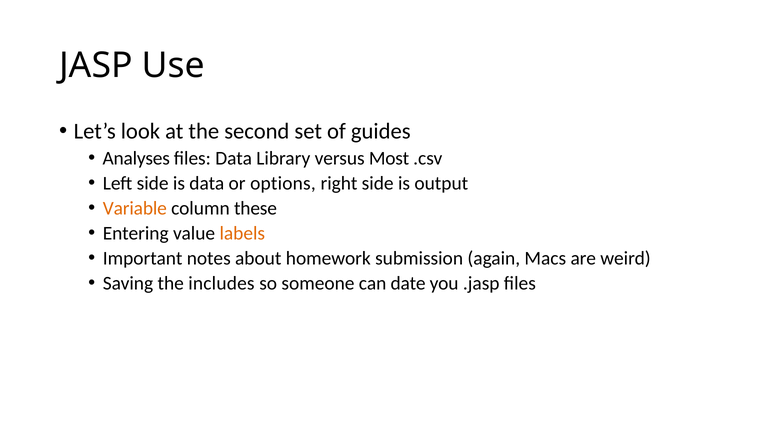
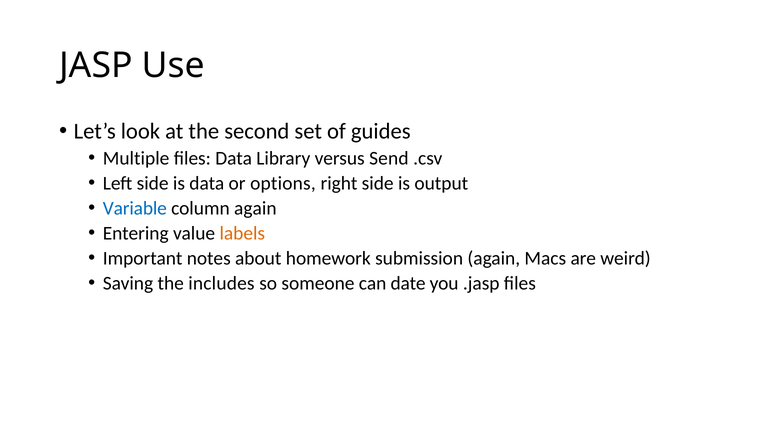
Analyses: Analyses -> Multiple
Most: Most -> Send
Variable colour: orange -> blue
column these: these -> again
